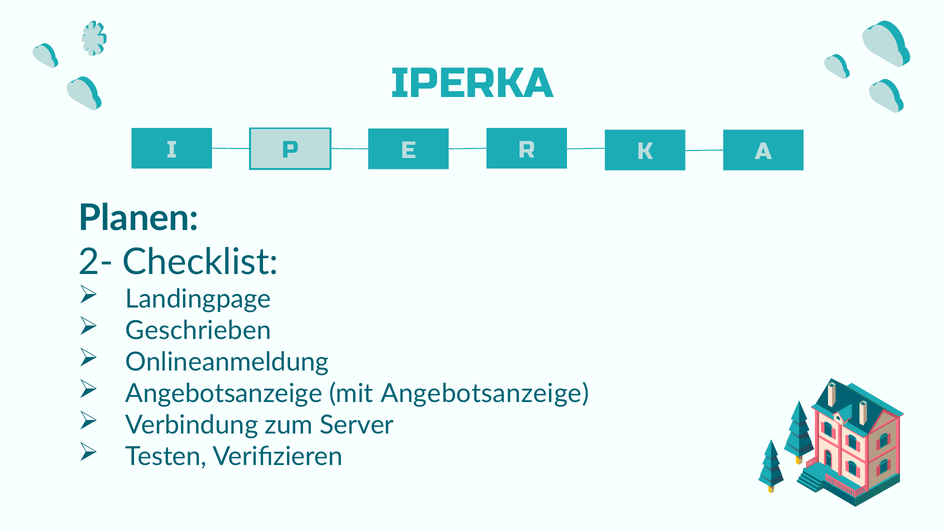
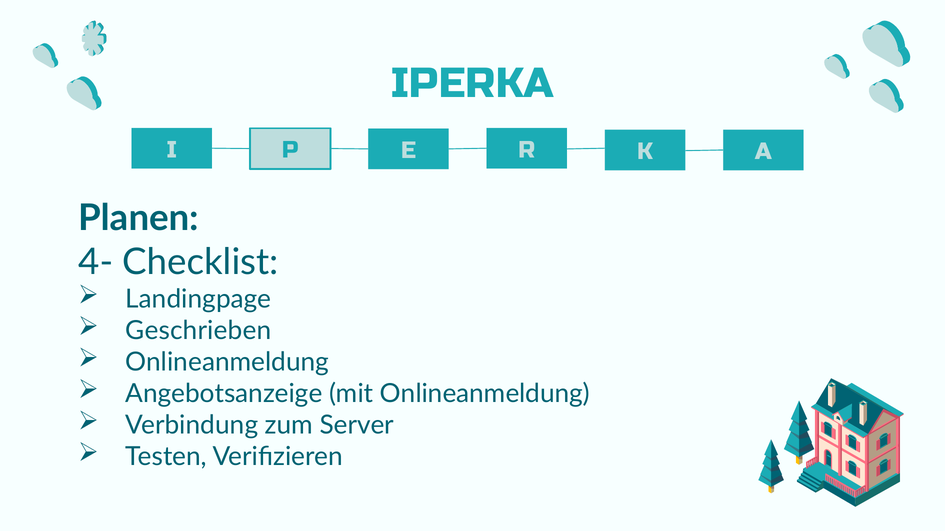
2-: 2- -> 4-
mit Angebotsanzeige: Angebotsanzeige -> Onlineanmeldung
